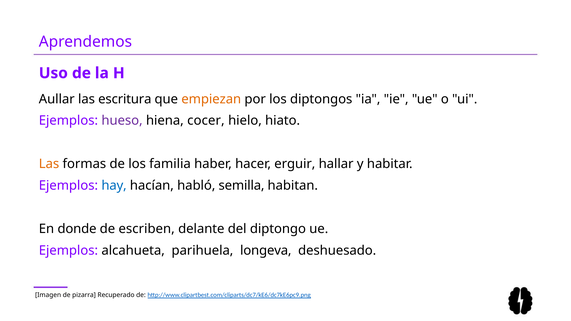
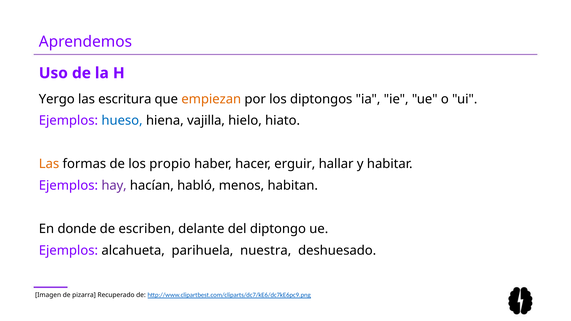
Aullar: Aullar -> Yergo
hueso colour: purple -> blue
cocer: cocer -> vajilla
familia: familia -> propio
hay colour: blue -> purple
semilla: semilla -> menos
longeva: longeva -> nuestra
